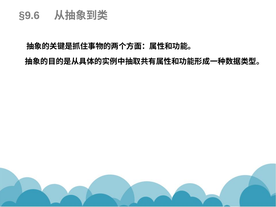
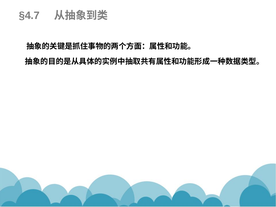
§9.6: §9.6 -> §4.7
